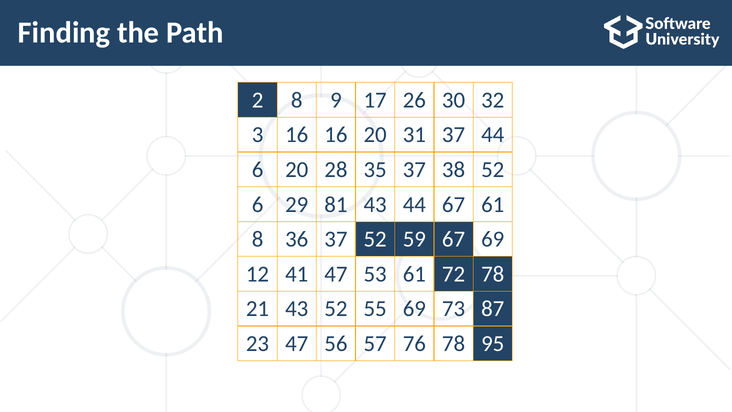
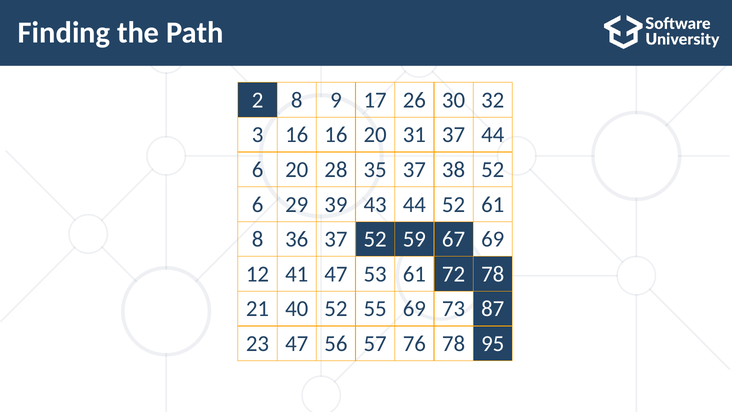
81: 81 -> 39
44 67: 67 -> 52
21 43: 43 -> 40
